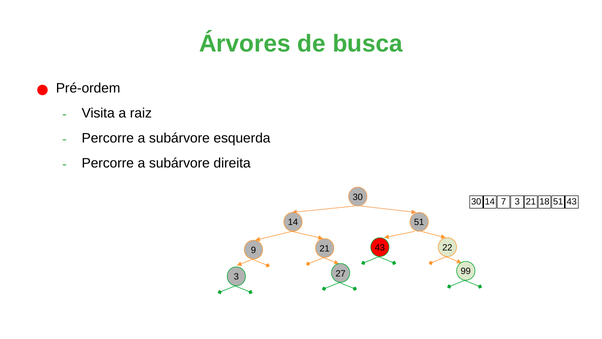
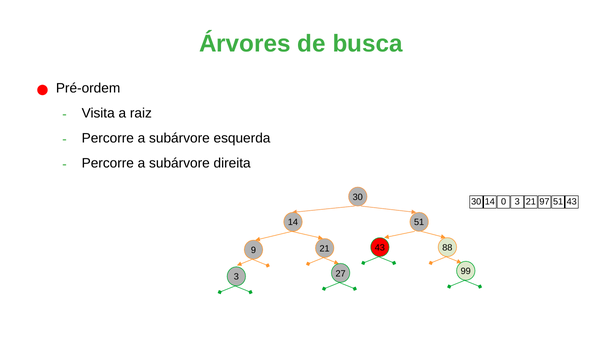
7: 7 -> 0
18: 18 -> 97
22: 22 -> 88
